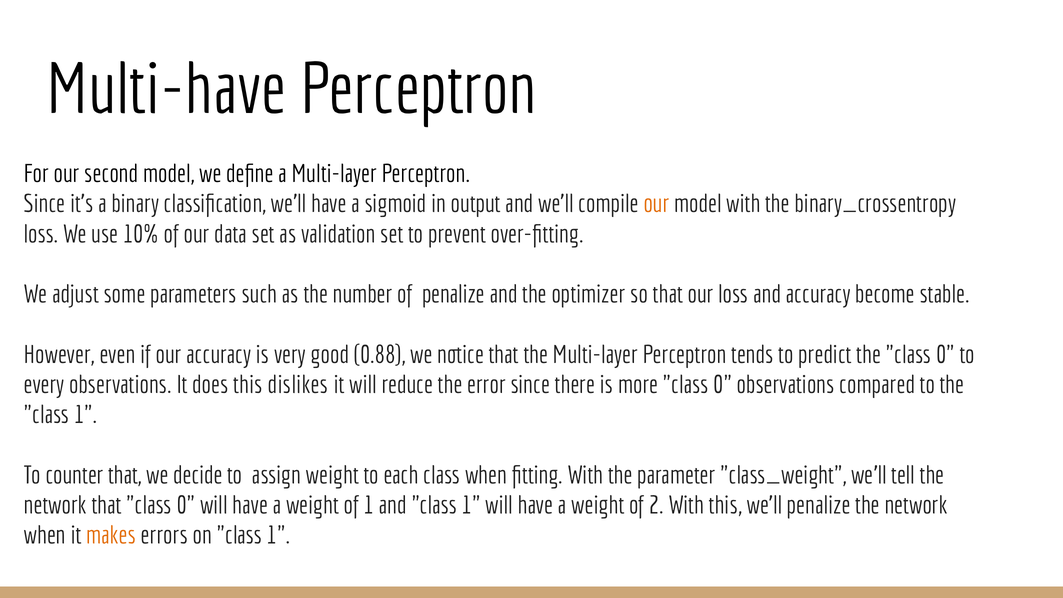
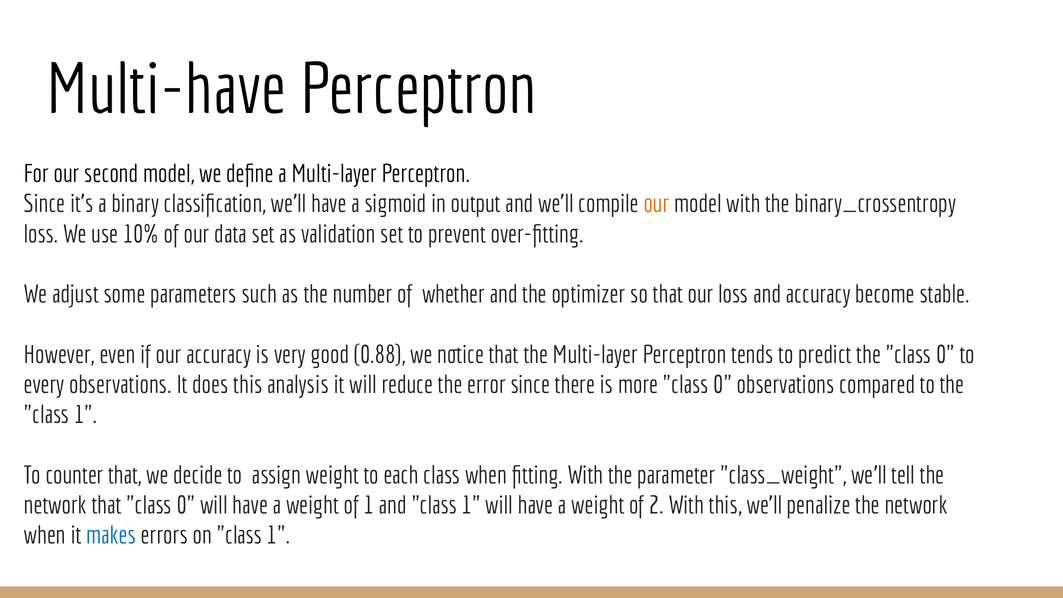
of penalize: penalize -> whether
dislikes: dislikes -> analysis
makes colour: orange -> blue
